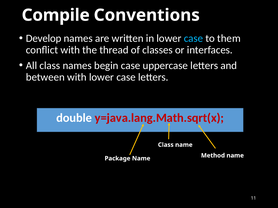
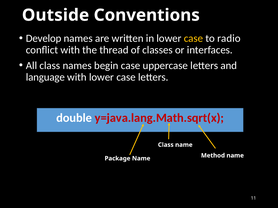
Compile: Compile -> Outside
case at (193, 38) colour: light blue -> yellow
them: them -> radio
between: between -> language
